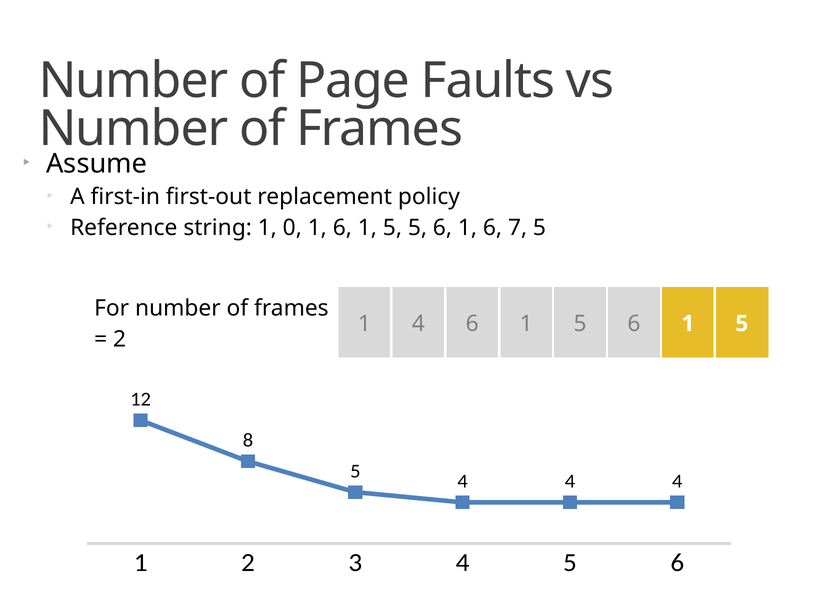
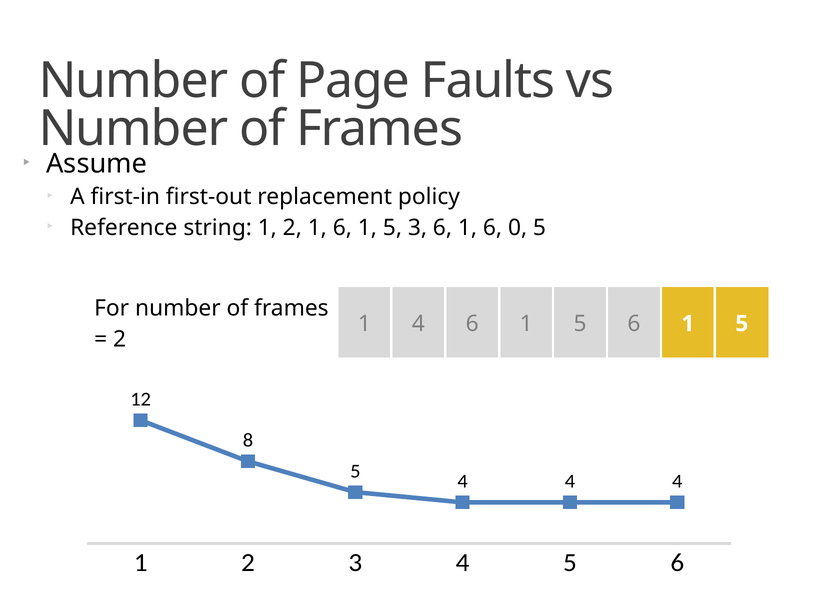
string 1 0: 0 -> 2
5 5: 5 -> 3
7: 7 -> 0
